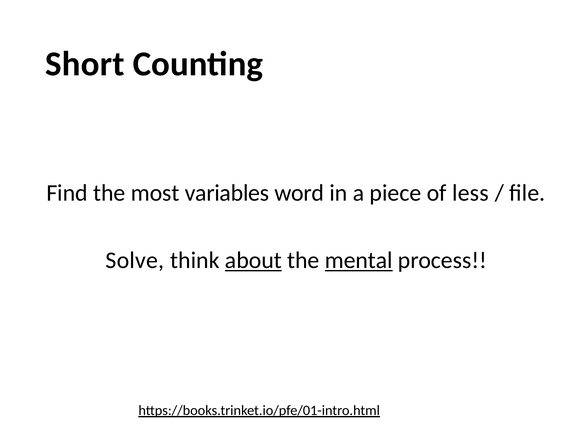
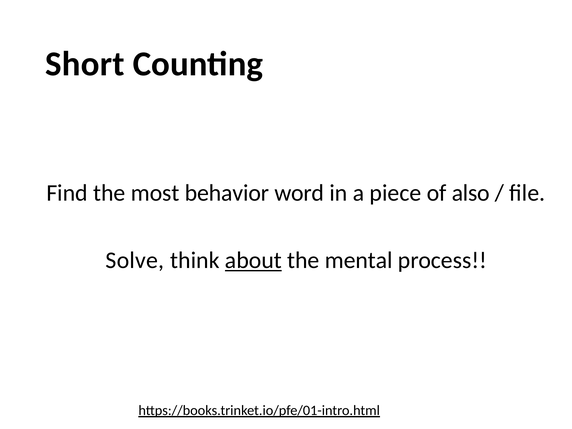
variables: variables -> behavior
less: less -> also
mental underline: present -> none
